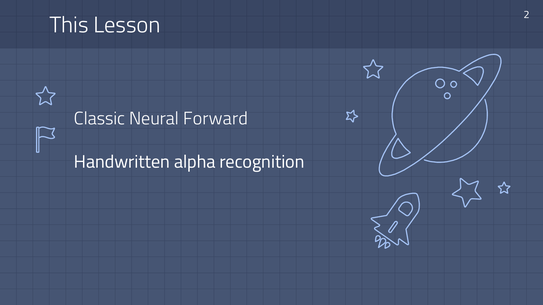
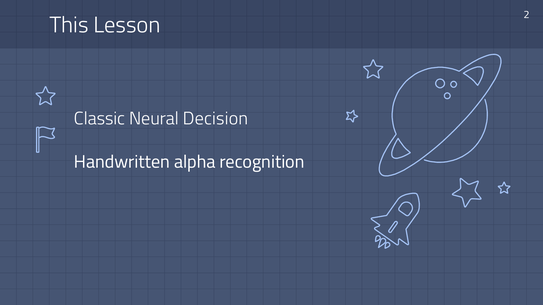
Forward: Forward -> Decision
